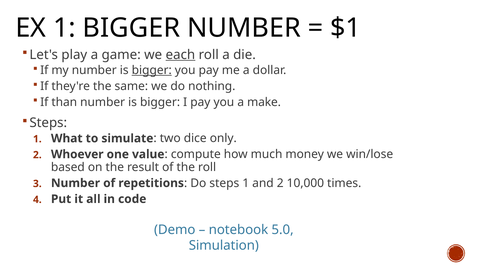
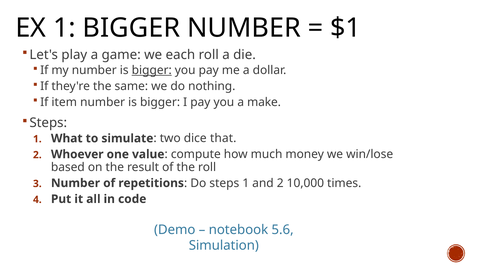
each underline: present -> none
than: than -> item
only: only -> that
5.0: 5.0 -> 5.6
